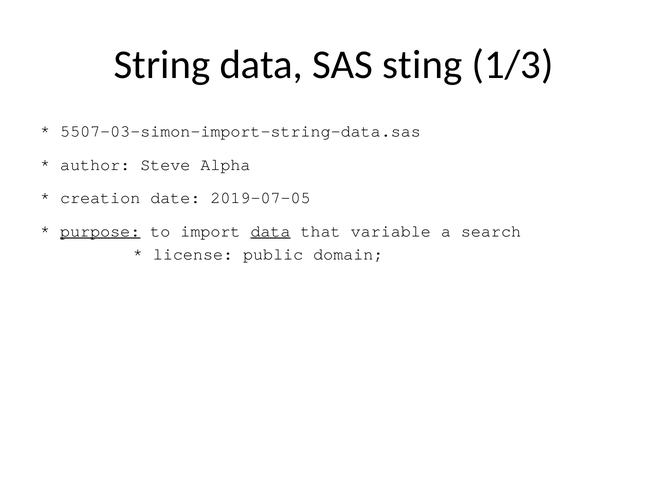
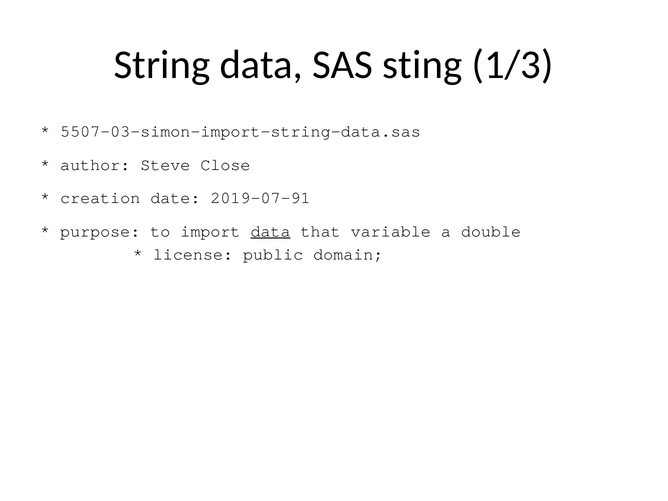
Alpha: Alpha -> Close
2019-07-05: 2019-07-05 -> 2019-07-91
purpose underline: present -> none
search: search -> double
